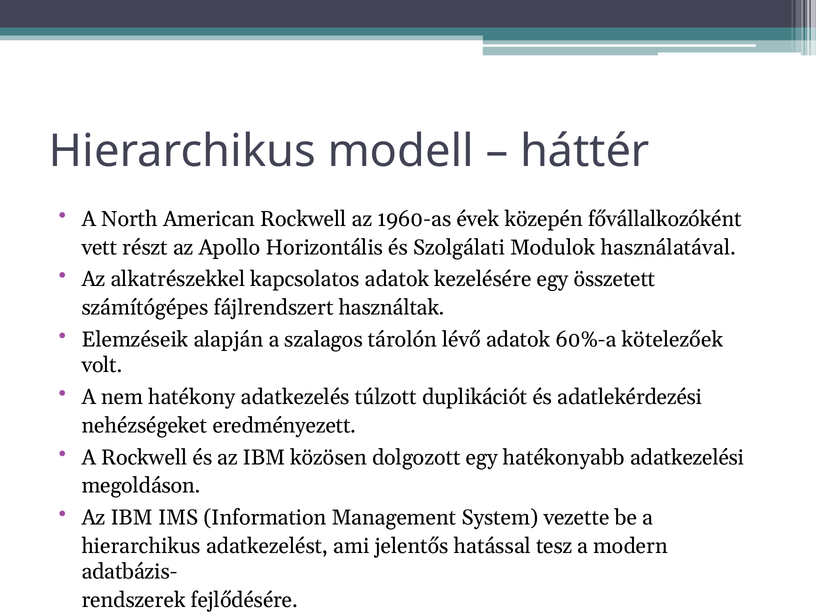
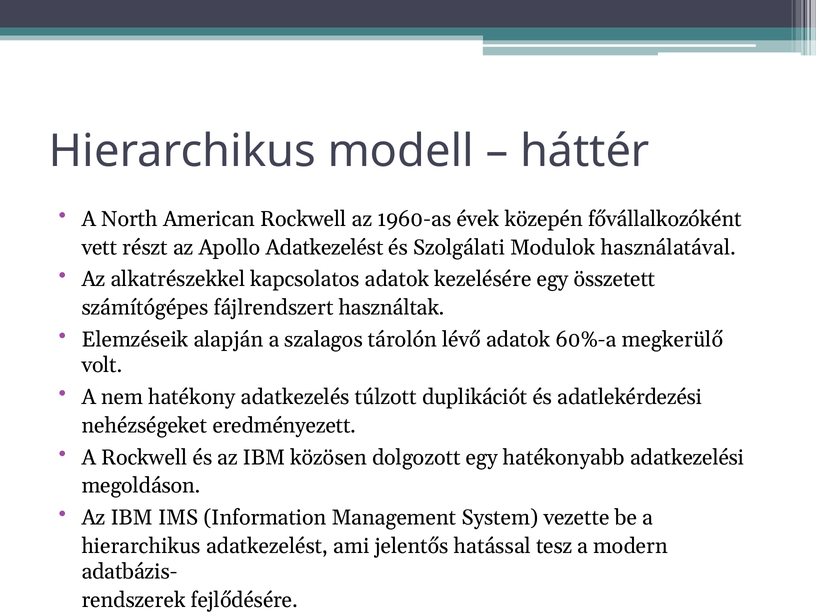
Apollo Horizontális: Horizontális -> Adatkezelést
kötelezőek: kötelezőek -> megkerülő
